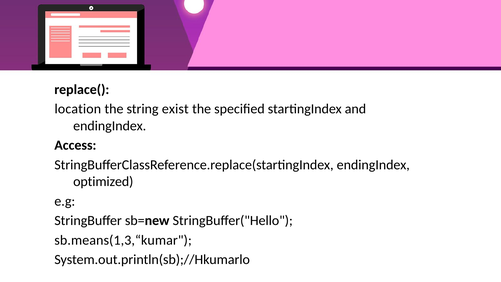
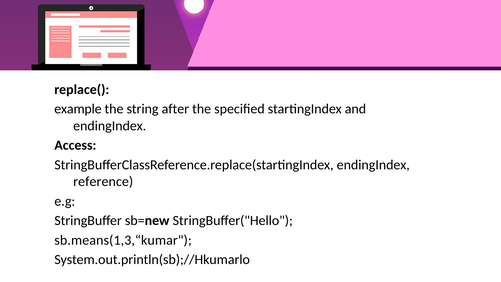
location: location -> example
exist: exist -> after
optimized: optimized -> reference
